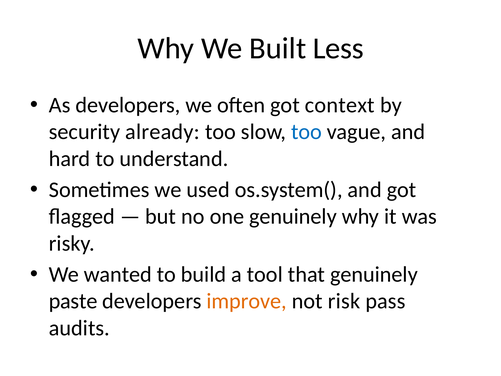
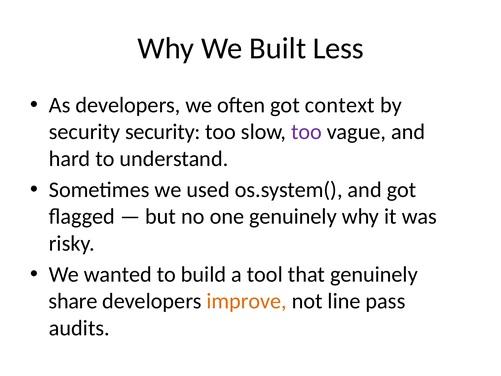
security already: already -> security
too at (306, 132) colour: blue -> purple
paste: paste -> share
risk: risk -> line
